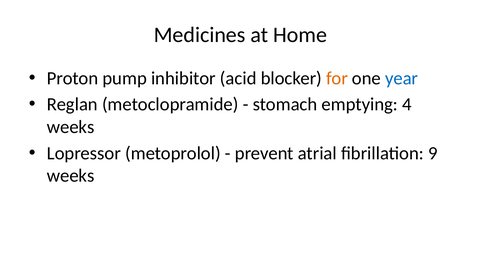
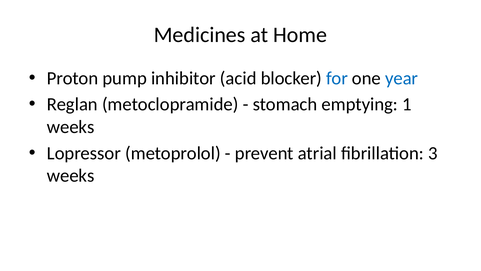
for colour: orange -> blue
4: 4 -> 1
9: 9 -> 3
